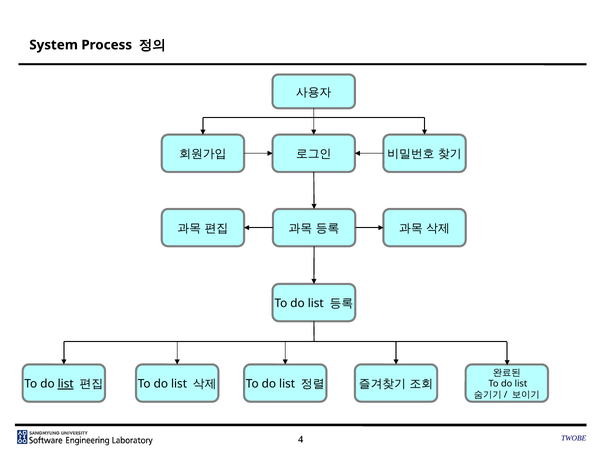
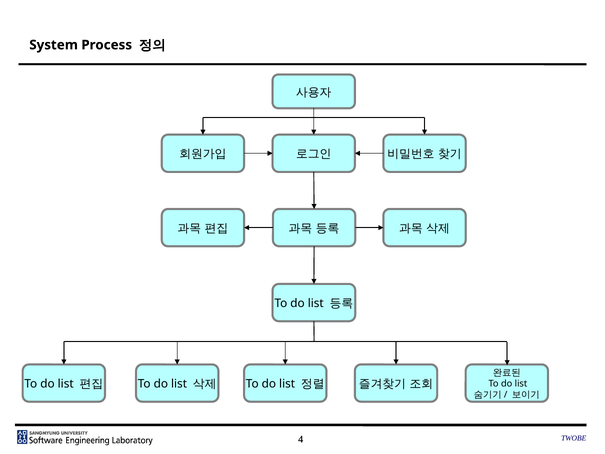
list at (66, 384) underline: present -> none
